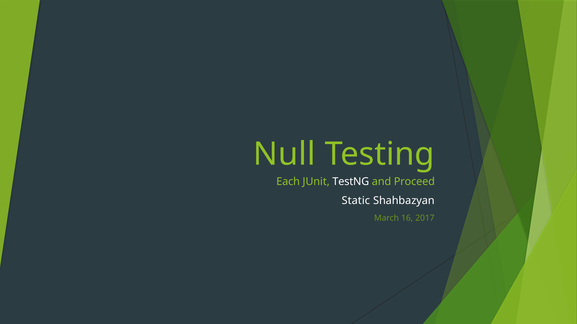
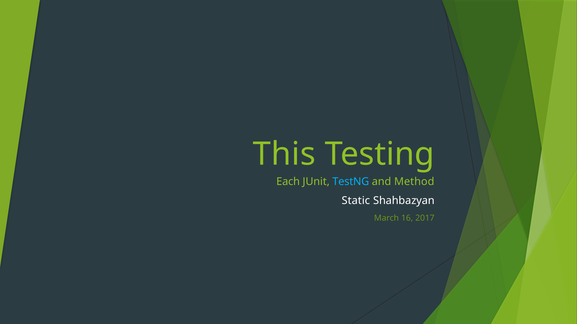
Null: Null -> This
TestNG colour: white -> light blue
Proceed: Proceed -> Method
